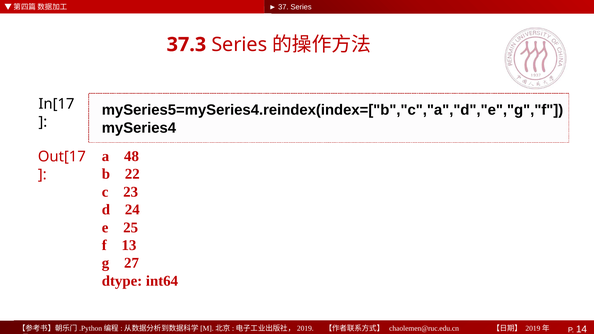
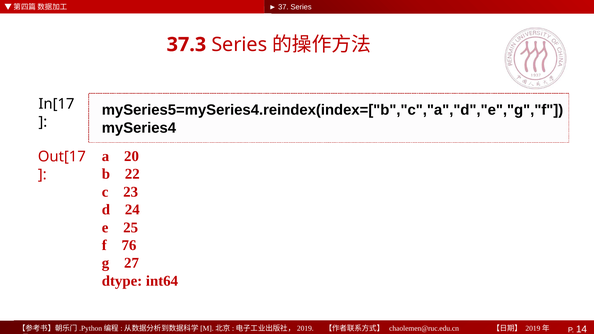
48: 48 -> 20
13: 13 -> 76
